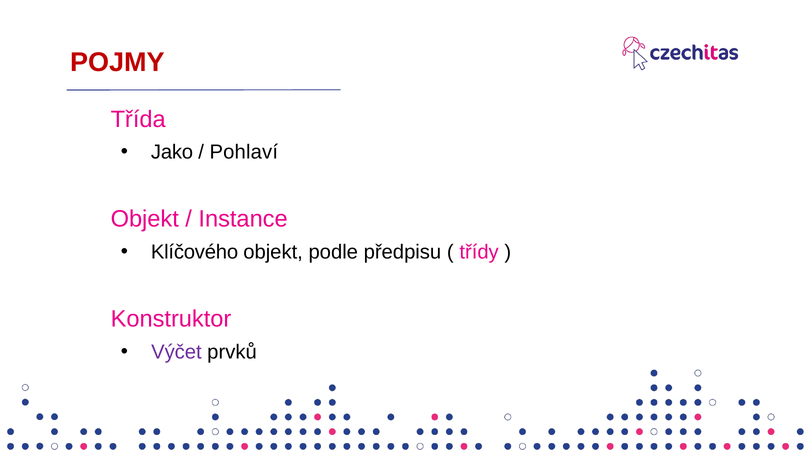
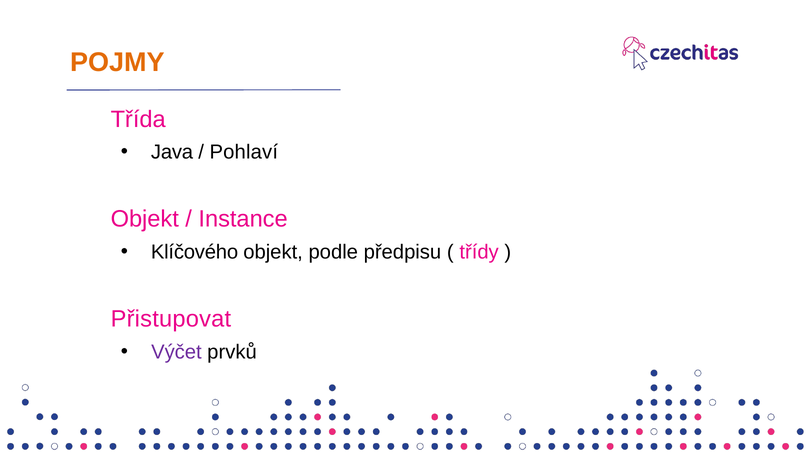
POJMY colour: red -> orange
Jako: Jako -> Java
Konstruktor: Konstruktor -> Přistupovat
